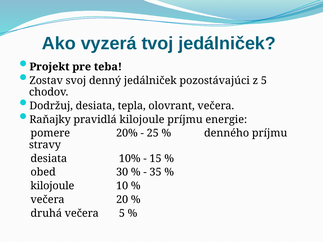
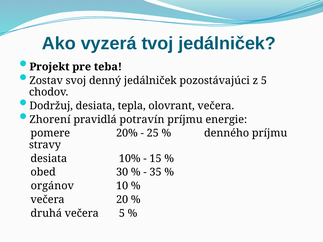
Raňajky: Raňajky -> Zhorení
pravidlá kilojoule: kilojoule -> potravín
kilojoule at (52, 186): kilojoule -> orgánov
